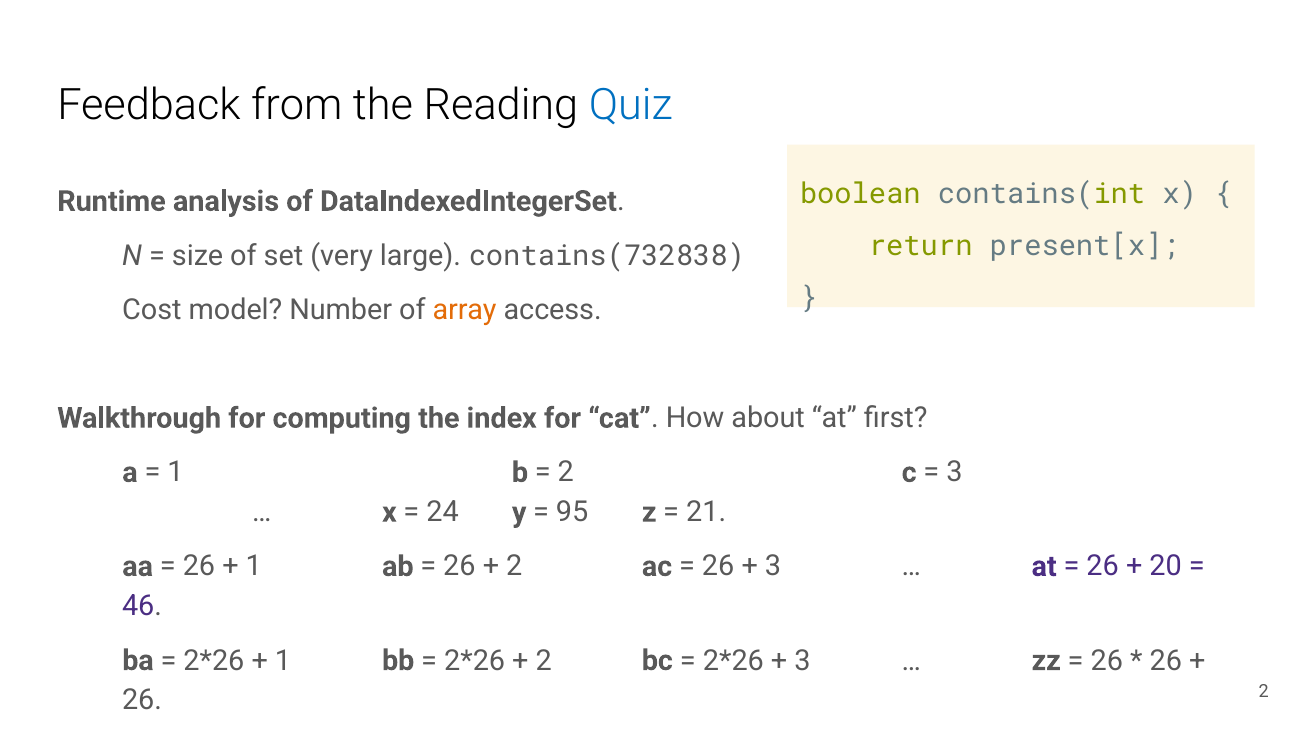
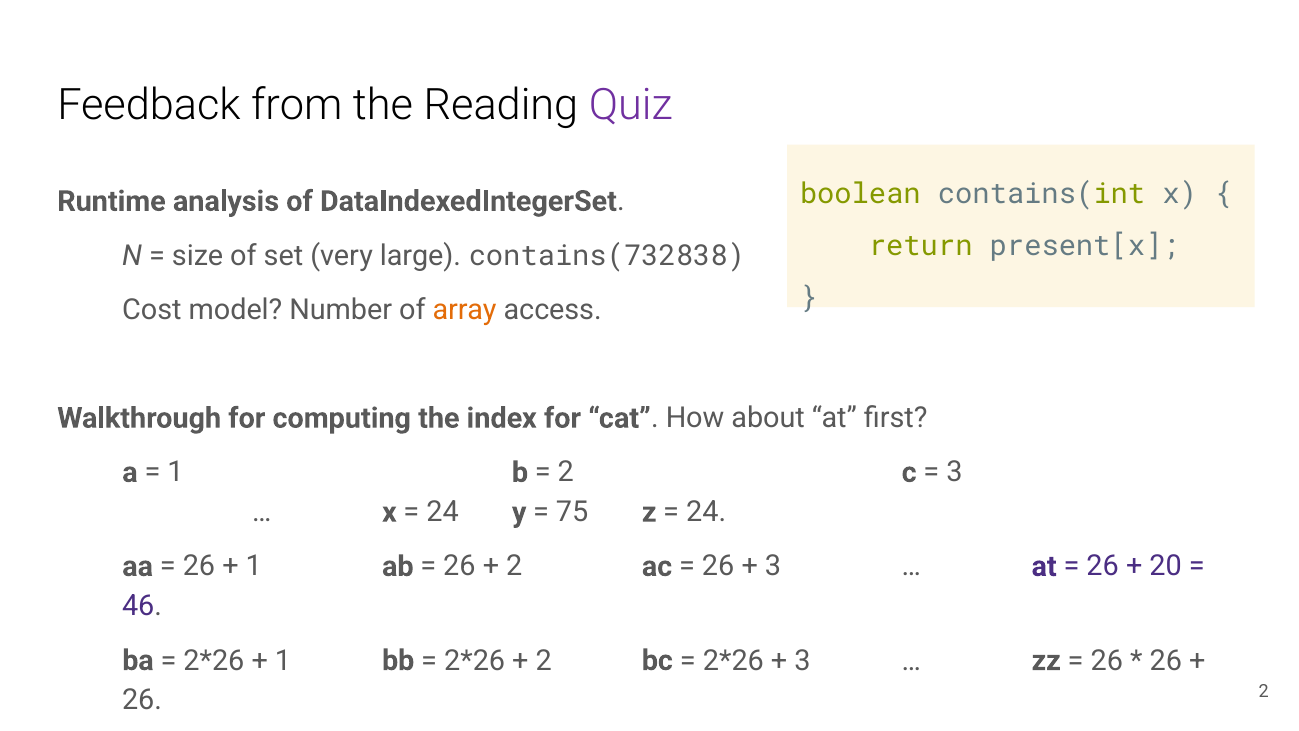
Quiz colour: blue -> purple
95: 95 -> 75
21 at (706, 512): 21 -> 24
